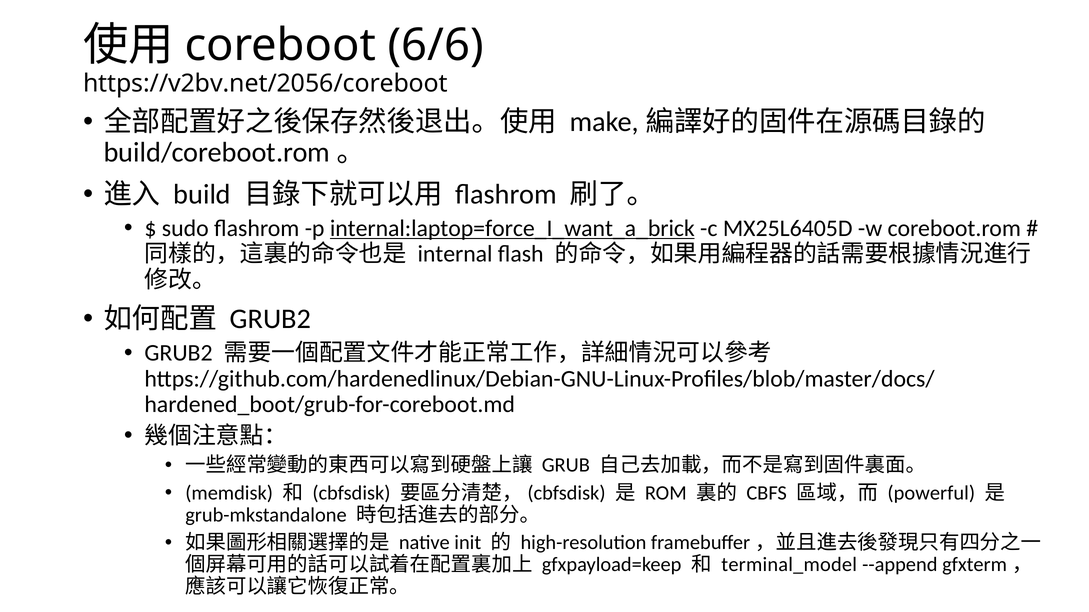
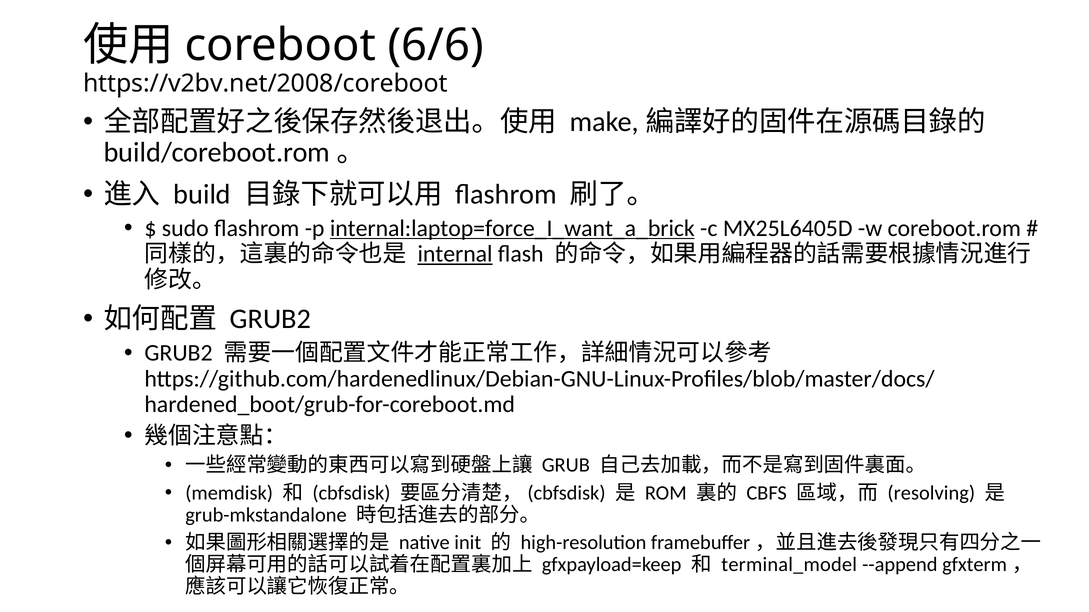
https://v2bv.net/2056/coreboot: https://v2bv.net/2056/coreboot -> https://v2bv.net/2008/coreboot
internal underline: none -> present
powerful: powerful -> resolving
